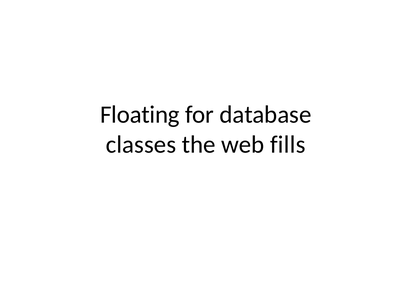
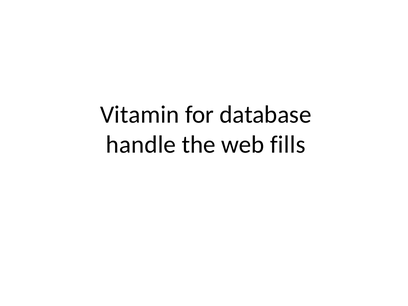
Floating: Floating -> Vitamin
classes: classes -> handle
